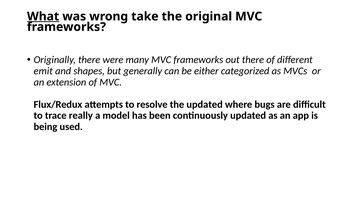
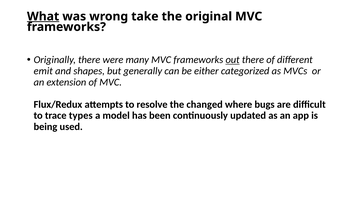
out underline: none -> present
the updated: updated -> changed
really: really -> types
